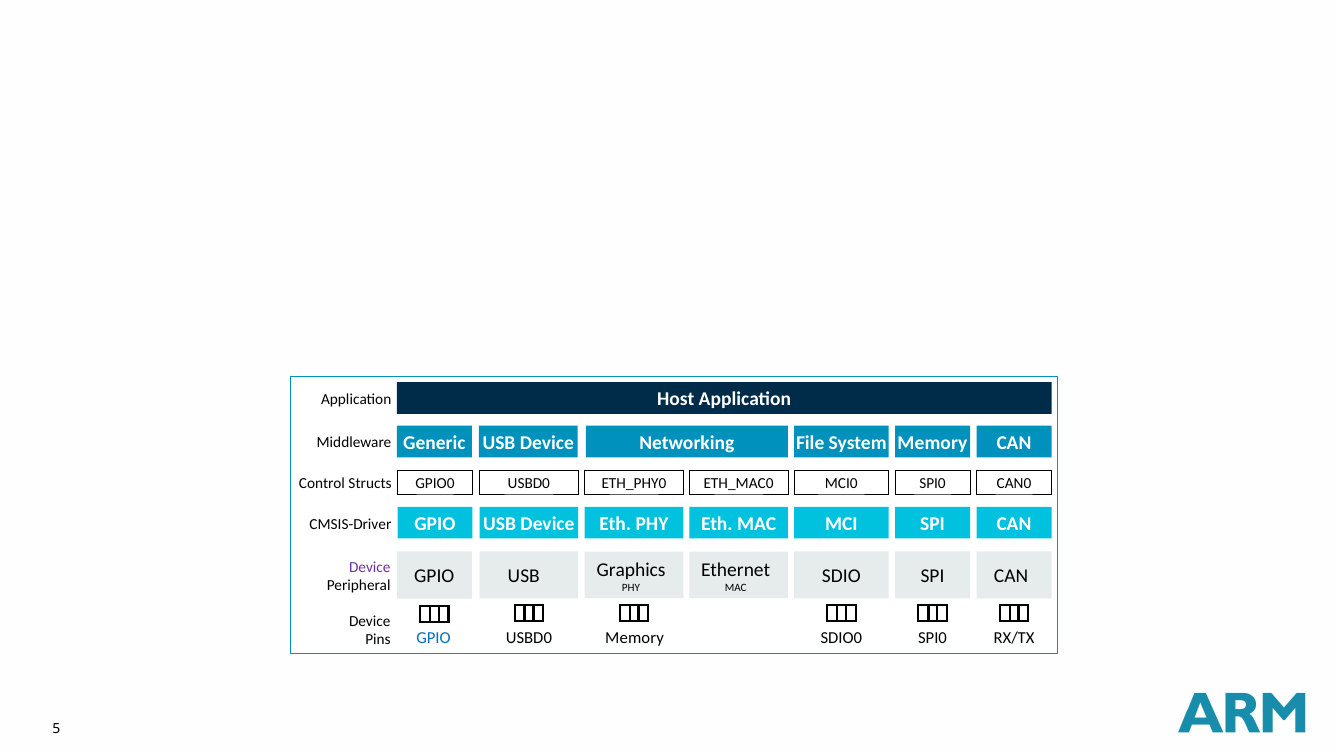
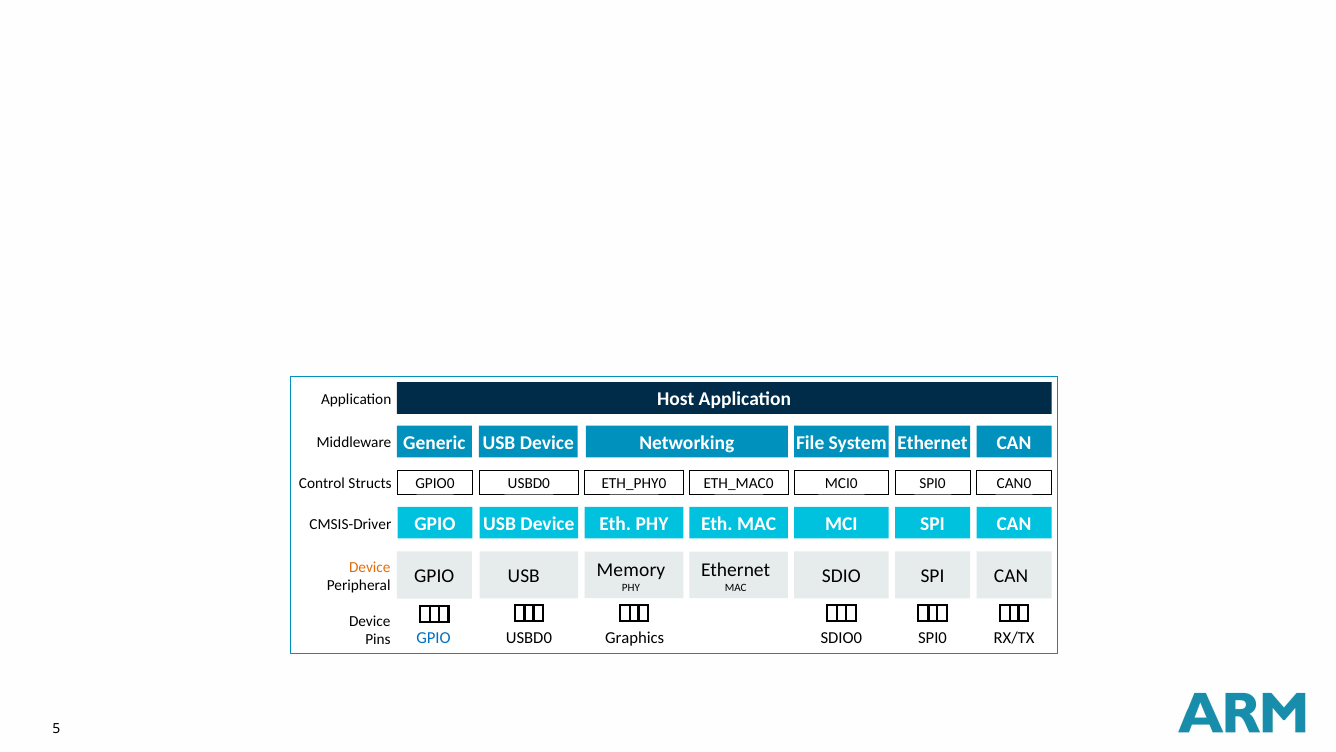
Memory at (932, 443): Memory -> Ethernet
Device at (370, 567) colour: purple -> orange
Graphics: Graphics -> Memory
Memory at (635, 638): Memory -> Graphics
